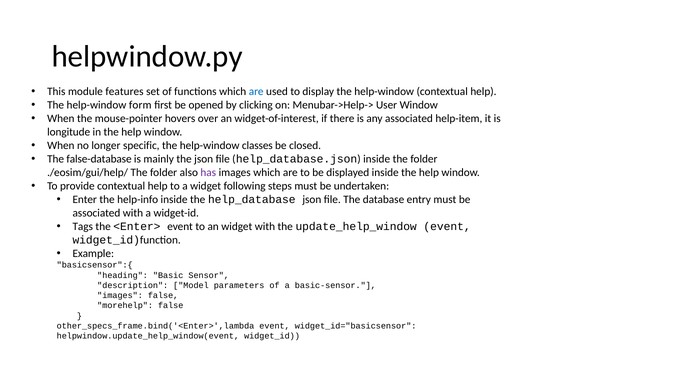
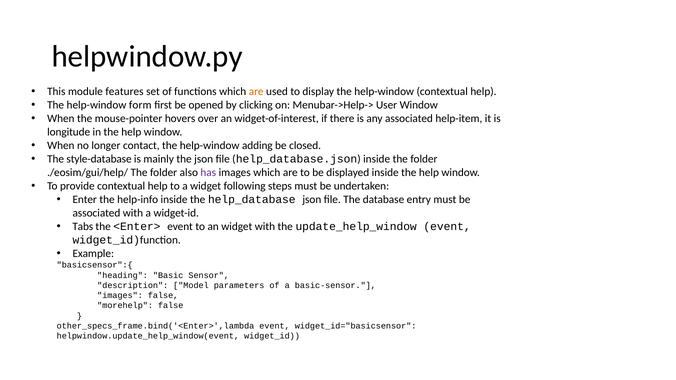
are at (256, 92) colour: blue -> orange
specific: specific -> contact
classes: classes -> adding
false-database: false-database -> style-database
Tags: Tags -> Tabs
